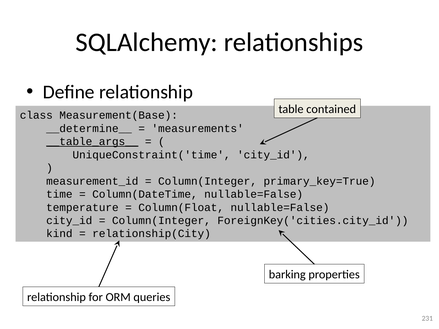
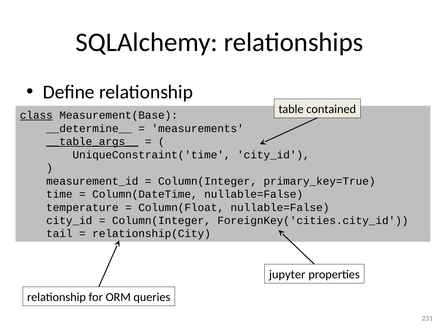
class underline: none -> present
kind: kind -> tail
barking: barking -> jupyter
